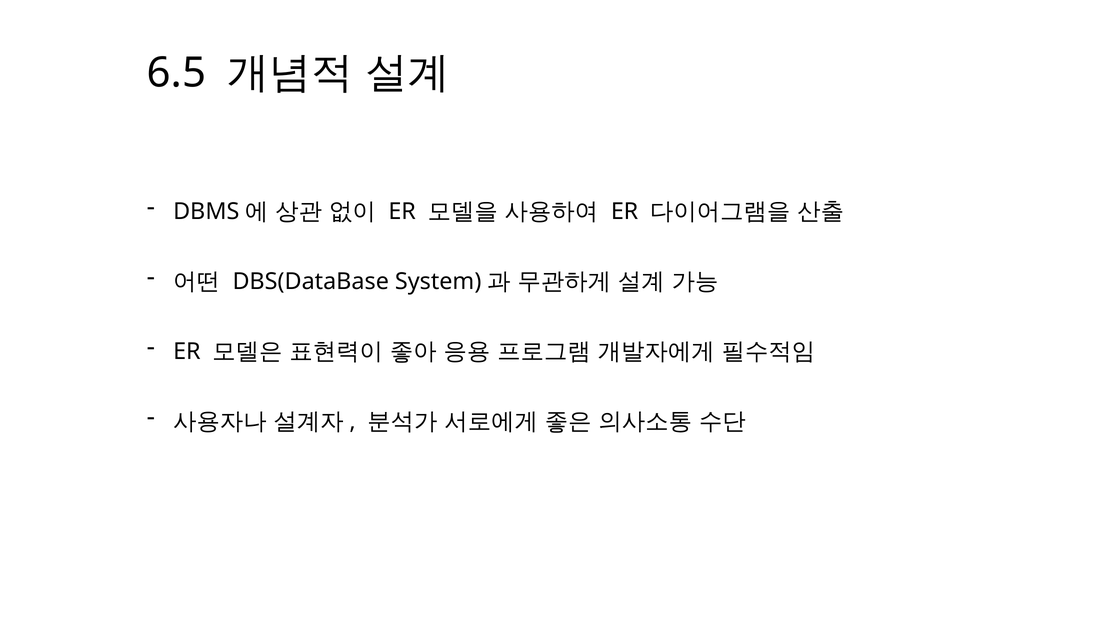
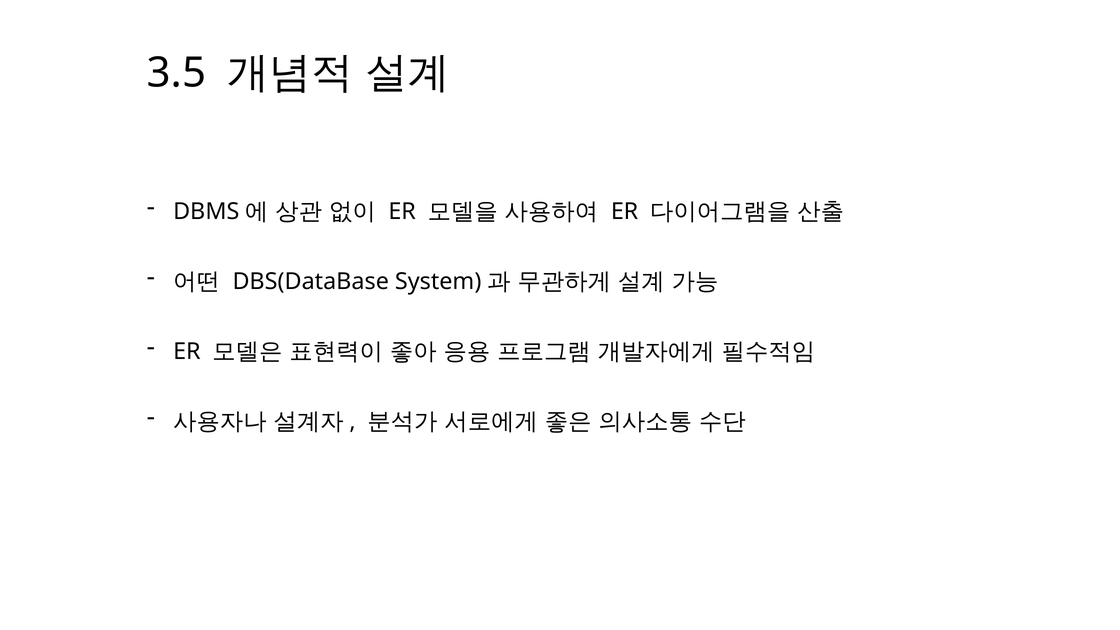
6.5: 6.5 -> 3.5
